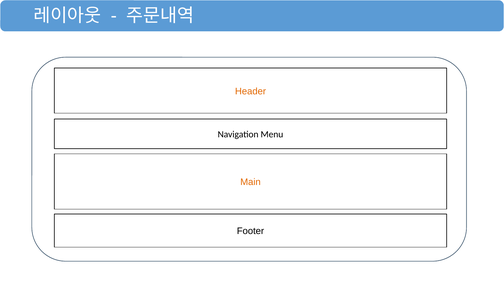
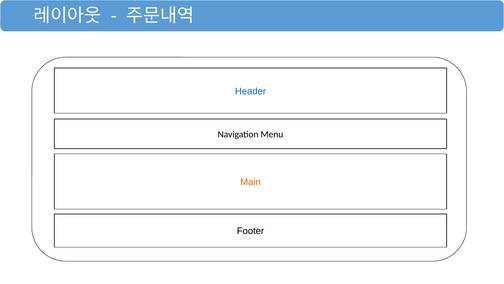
Header colour: orange -> blue
